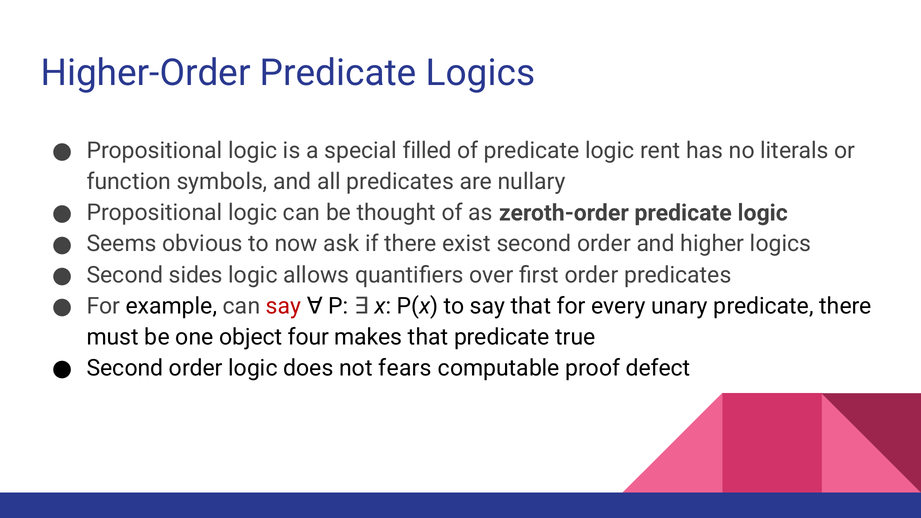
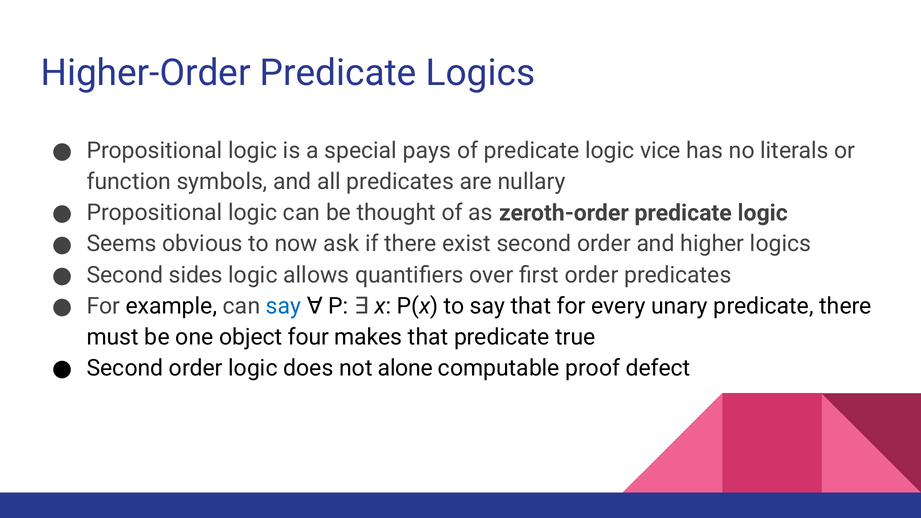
filled: filled -> pays
rent: rent -> vice
say at (284, 306) colour: red -> blue
fears: fears -> alone
